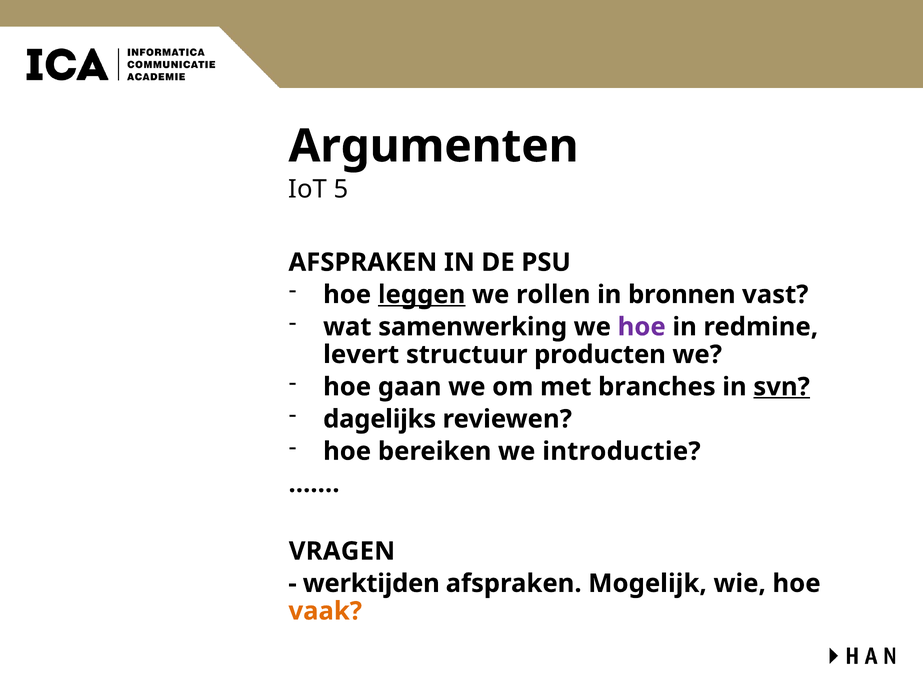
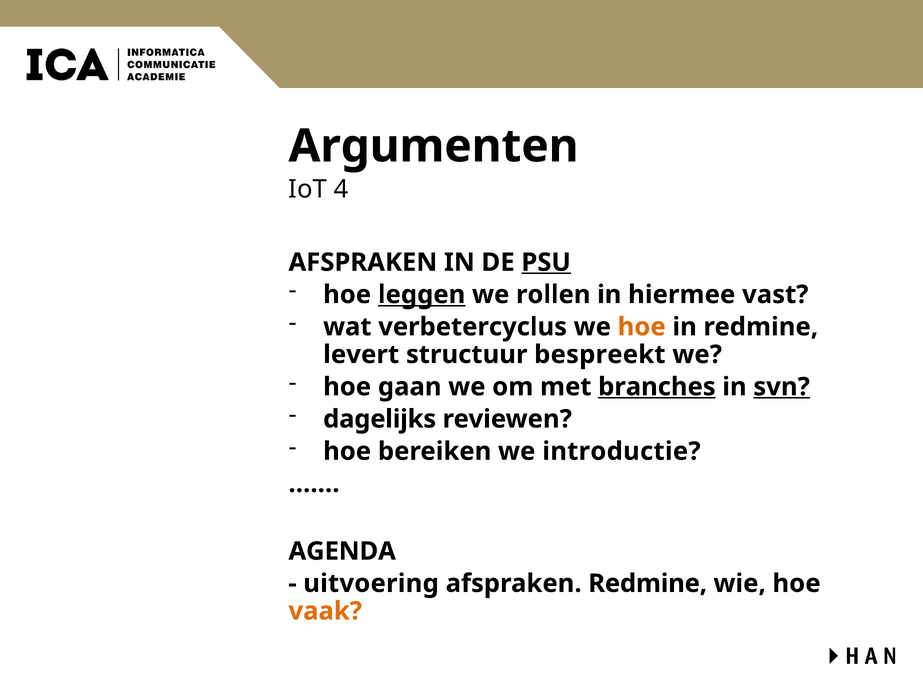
5: 5 -> 4
PSU underline: none -> present
bronnen: bronnen -> hiermee
samenwerking: samenwerking -> verbetercyclus
hoe at (642, 327) colour: purple -> orange
producten: producten -> bespreekt
branches underline: none -> present
VRAGEN: VRAGEN -> AGENDA
werktijden: werktijden -> uitvoering
afspraken Mogelijk: Mogelijk -> Redmine
